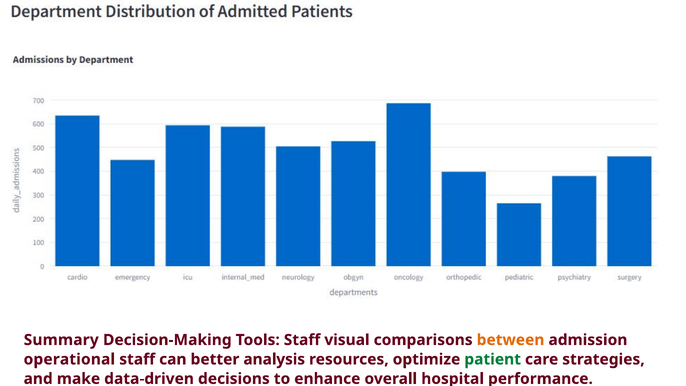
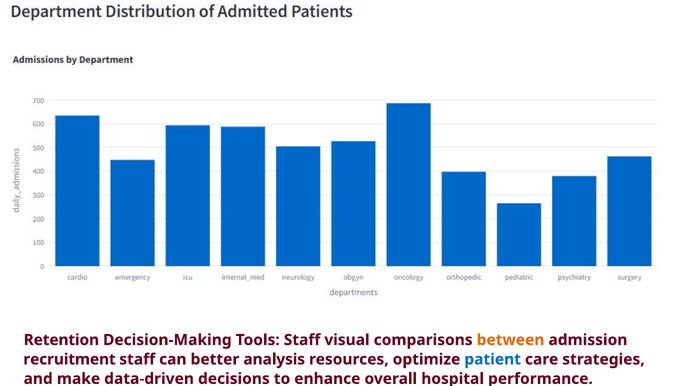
Summary: Summary -> Retention
operational: operational -> recruitment
patient colour: green -> blue
